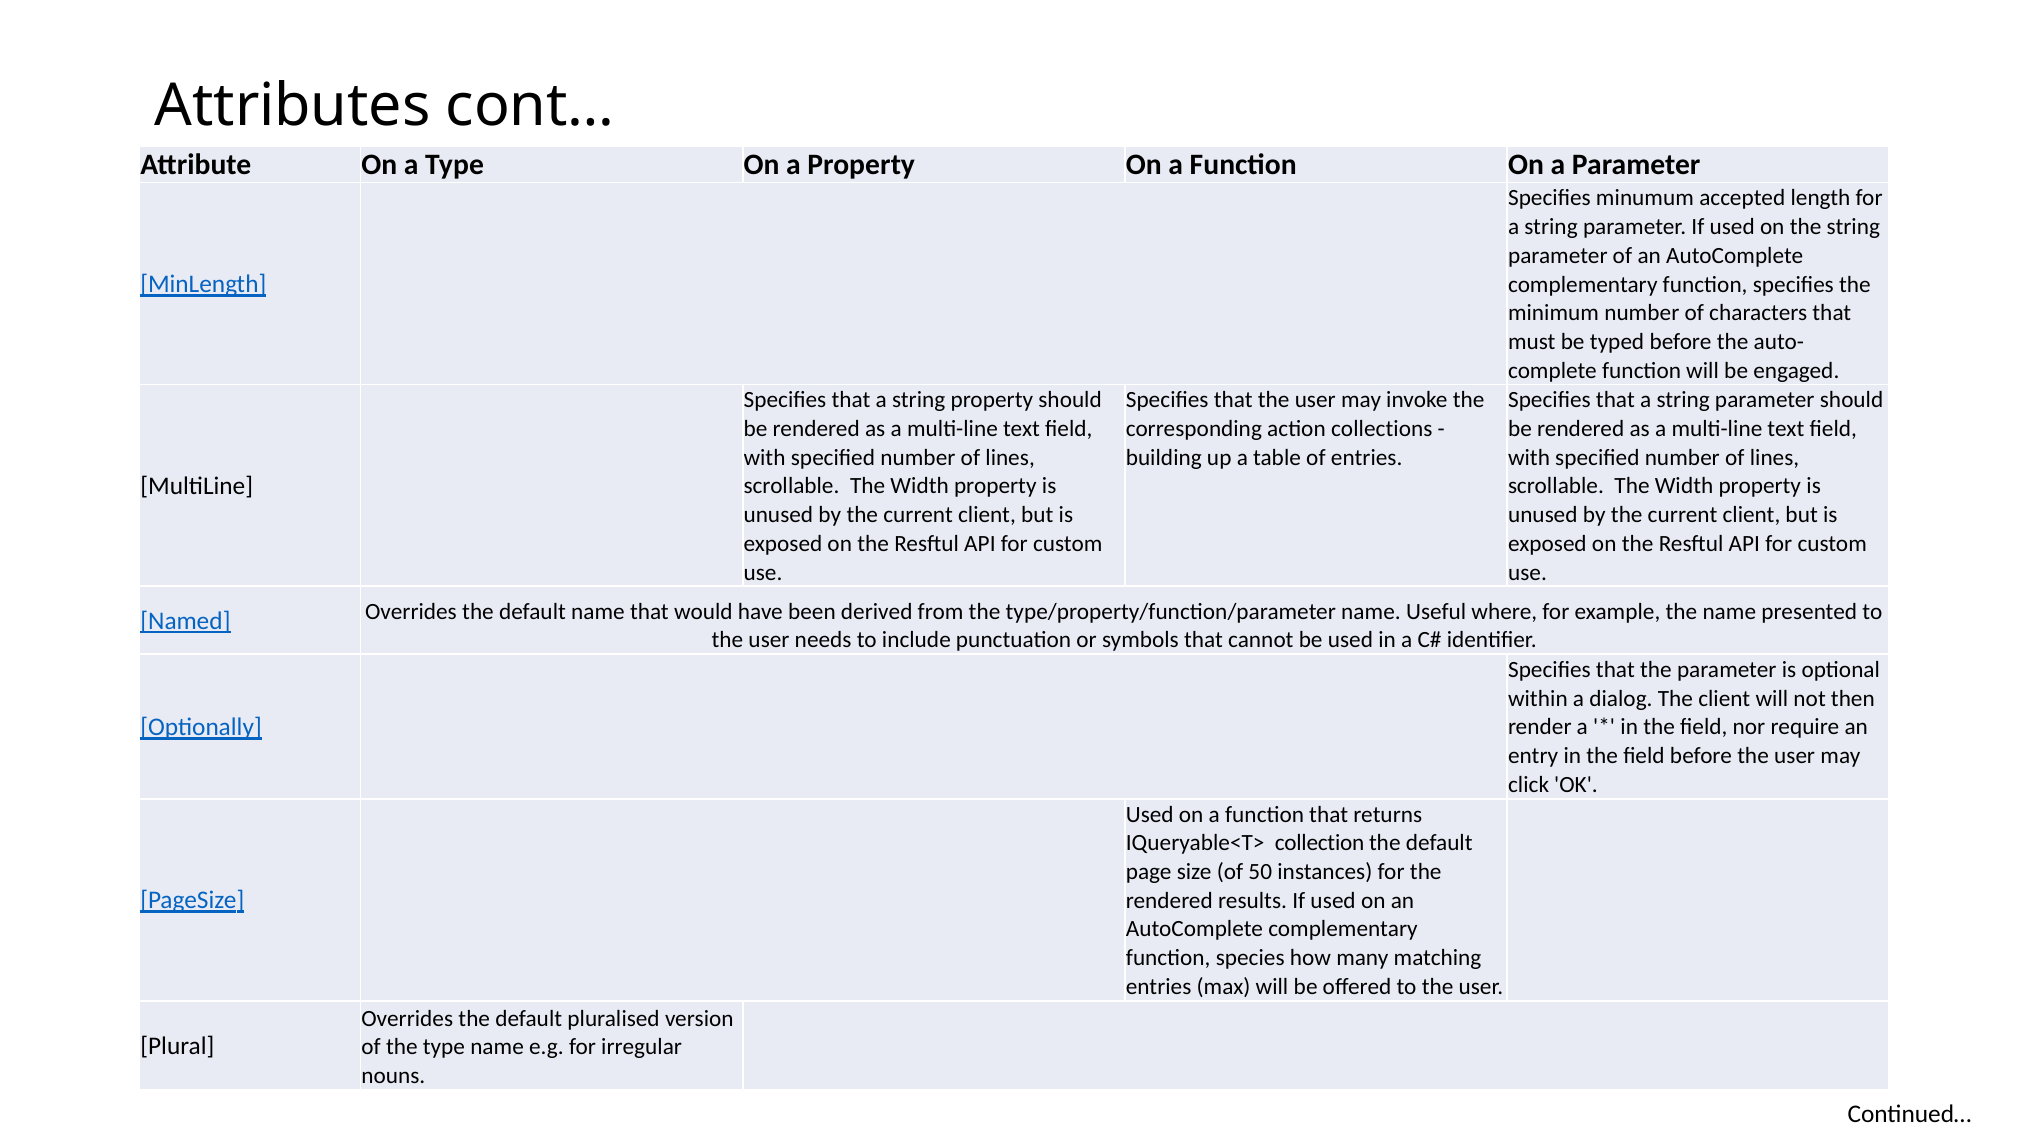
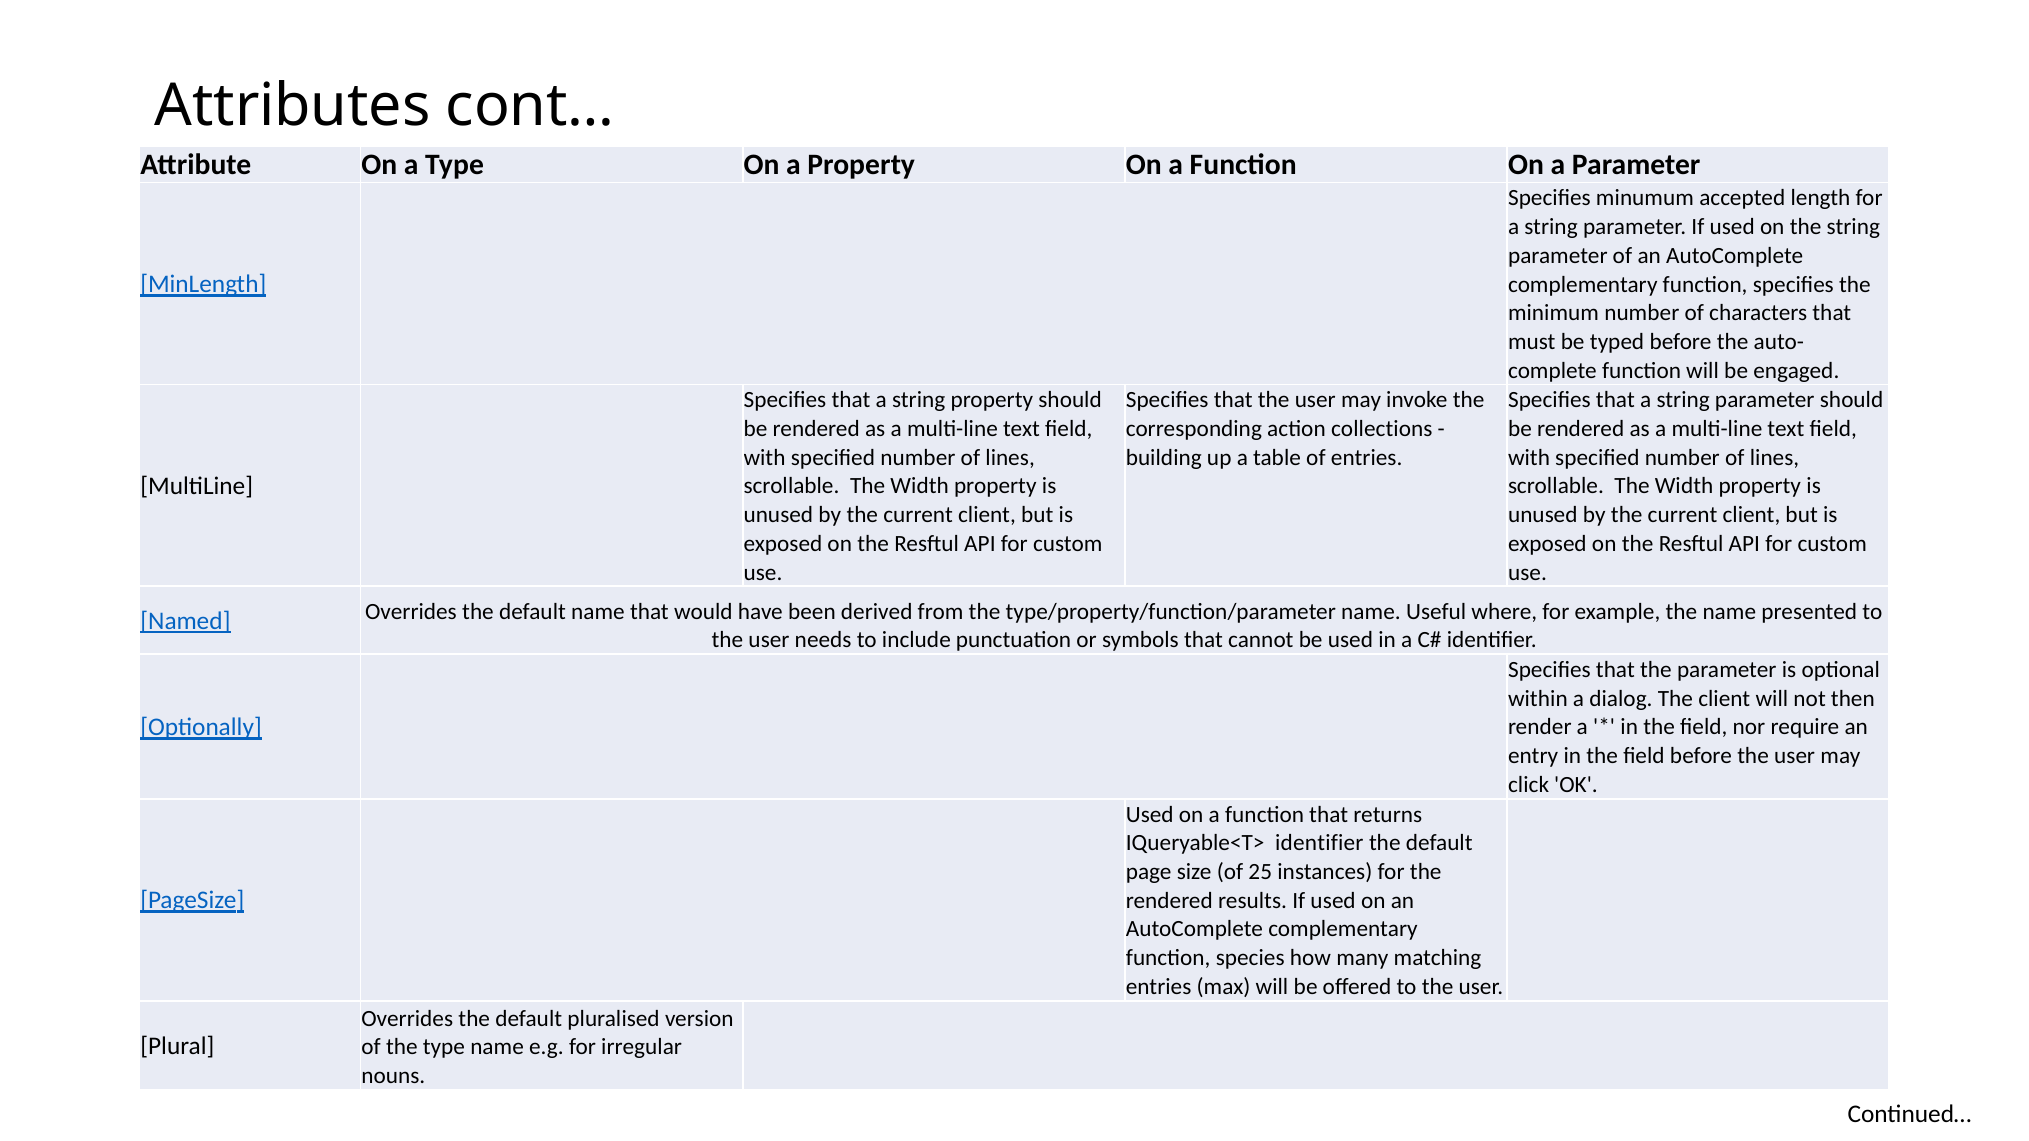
IQueryable<T> collection: collection -> identifier
50: 50 -> 25
